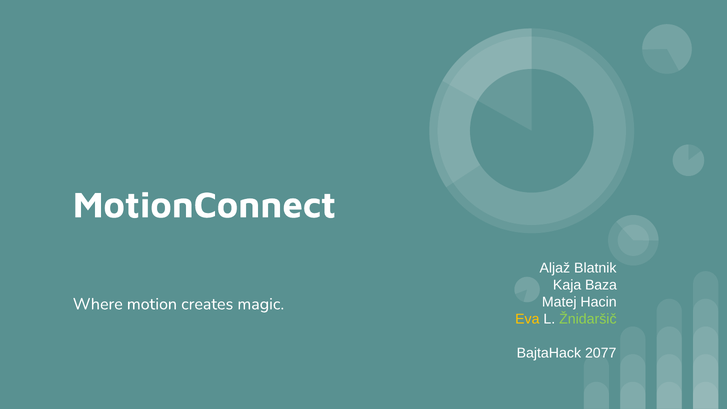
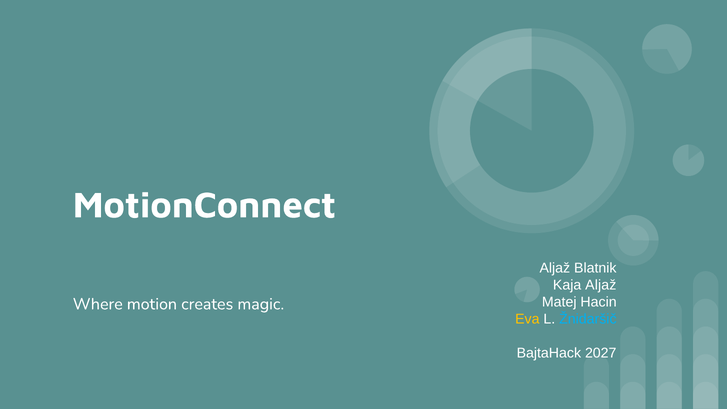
Kaja Baza: Baza -> Aljaž
Žnidaršič colour: light green -> light blue
2077: 2077 -> 2027
